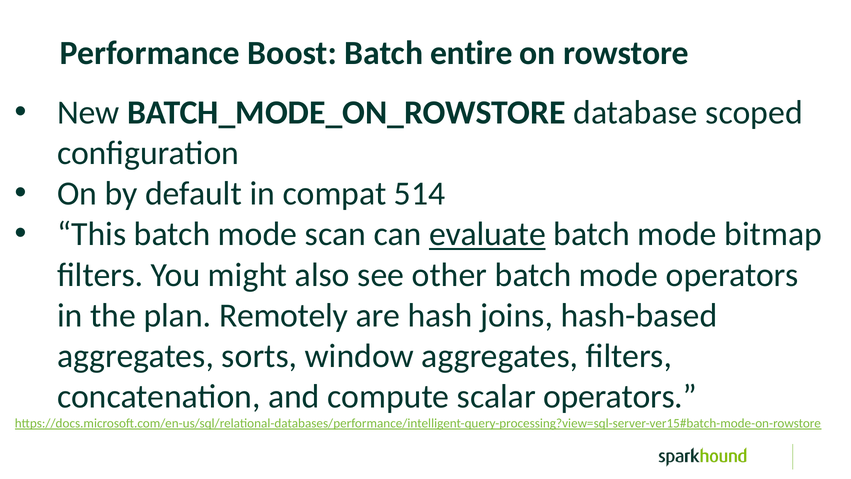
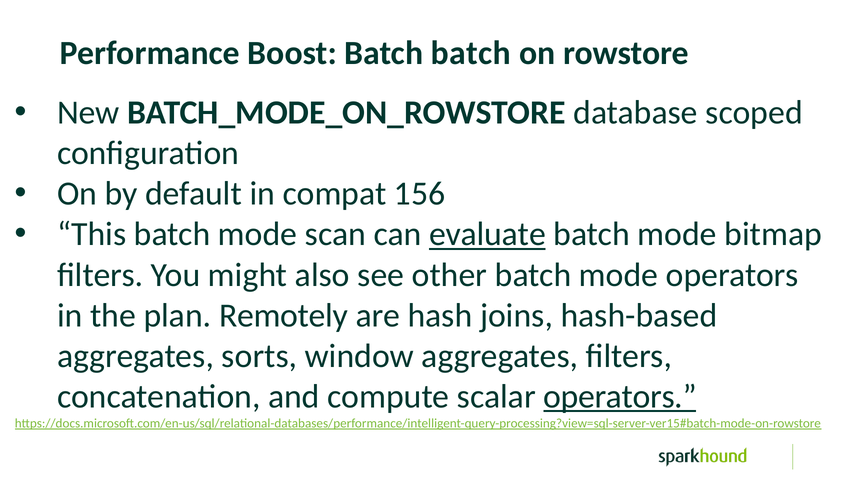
Batch entire: entire -> batch
514: 514 -> 156
operators at (620, 396) underline: none -> present
